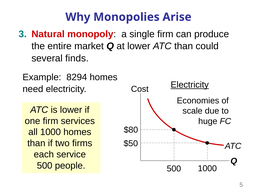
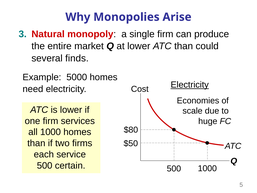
8294: 8294 -> 5000
people: people -> certain
